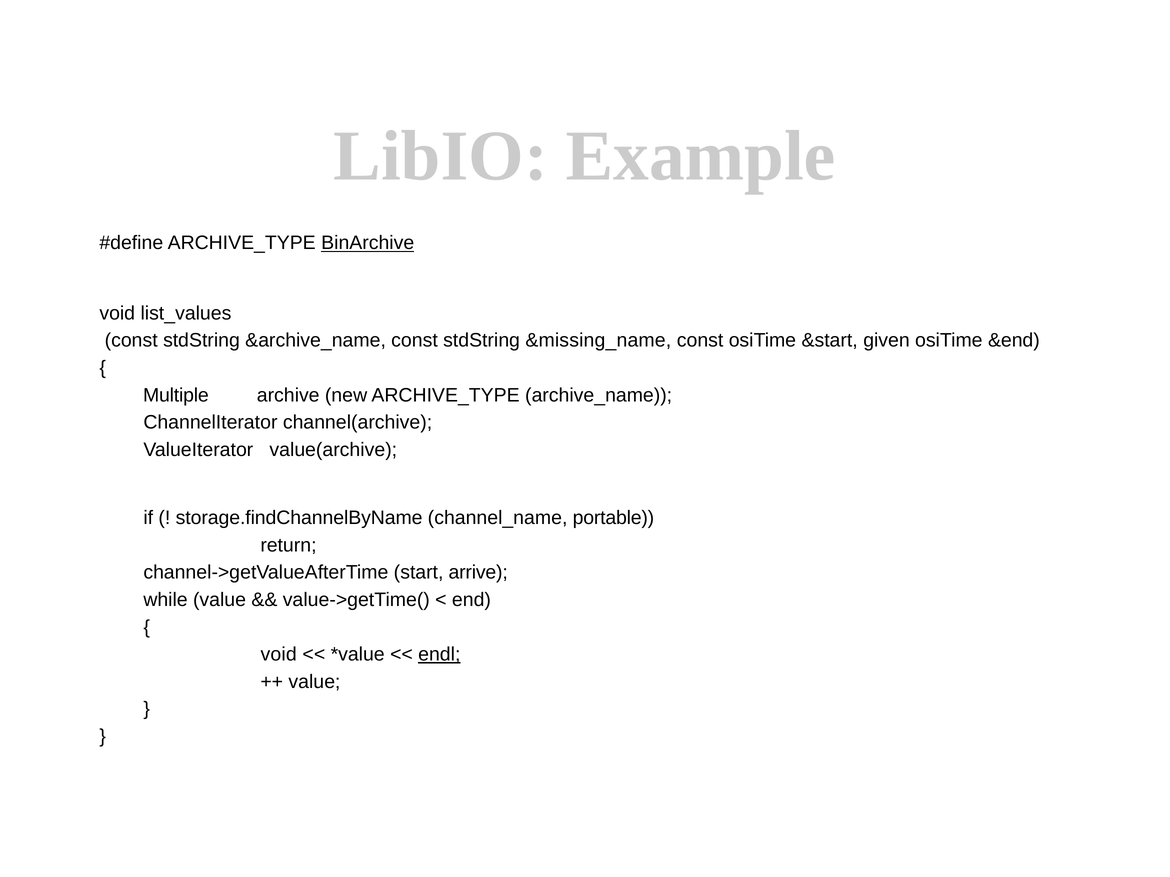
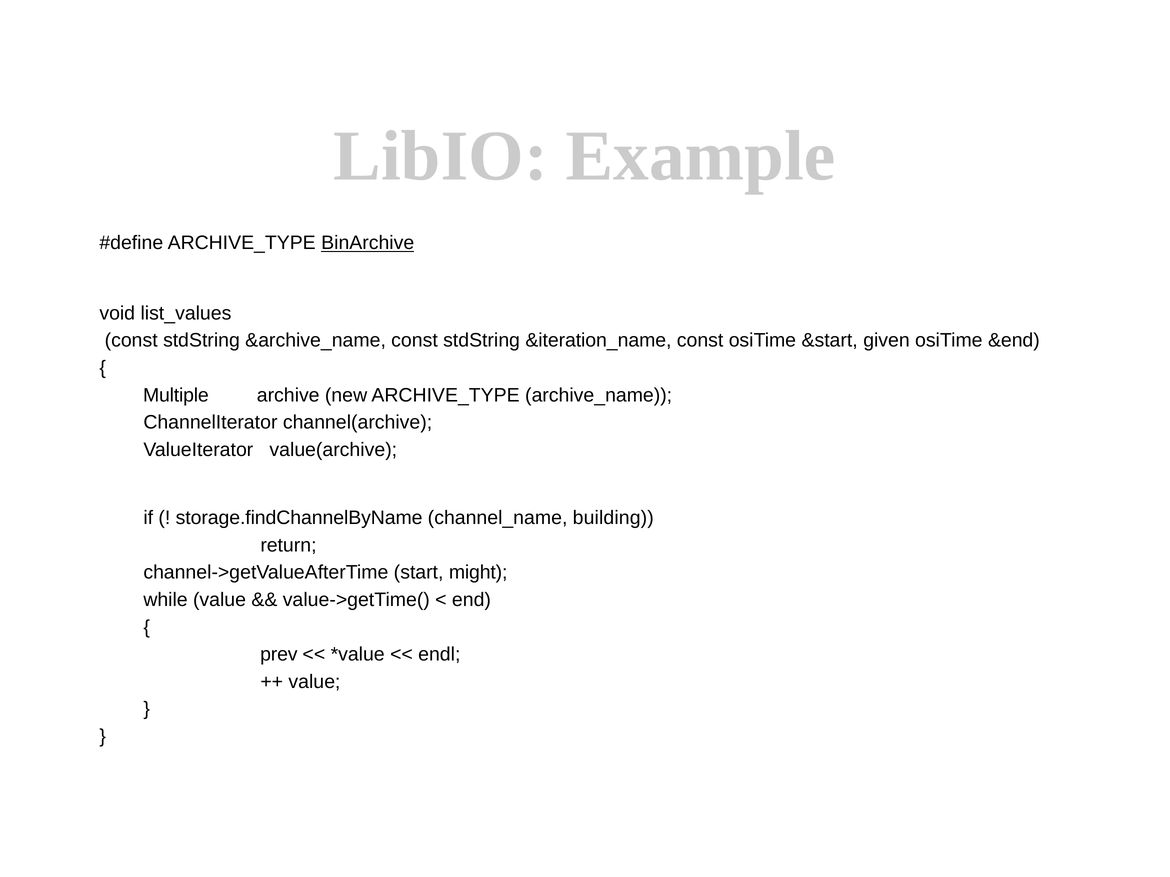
&missing_name: &missing_name -> &iteration_name
portable: portable -> building
arrive: arrive -> might
void at (279, 655): void -> prev
endl underline: present -> none
